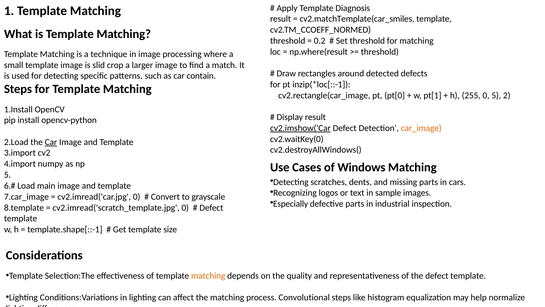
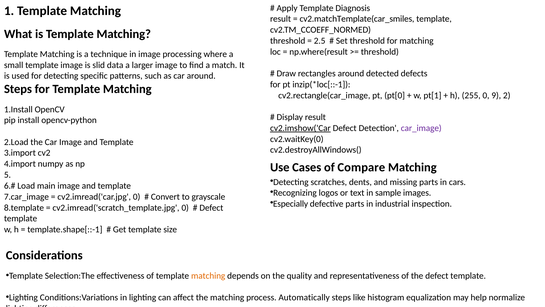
0.2: 0.2 -> 2.5
crop: crop -> data
car contain: contain -> around
0 5: 5 -> 9
car_image colour: orange -> purple
Car at (51, 142) underline: present -> none
Windows: Windows -> Compare
Convolutional: Convolutional -> Automatically
